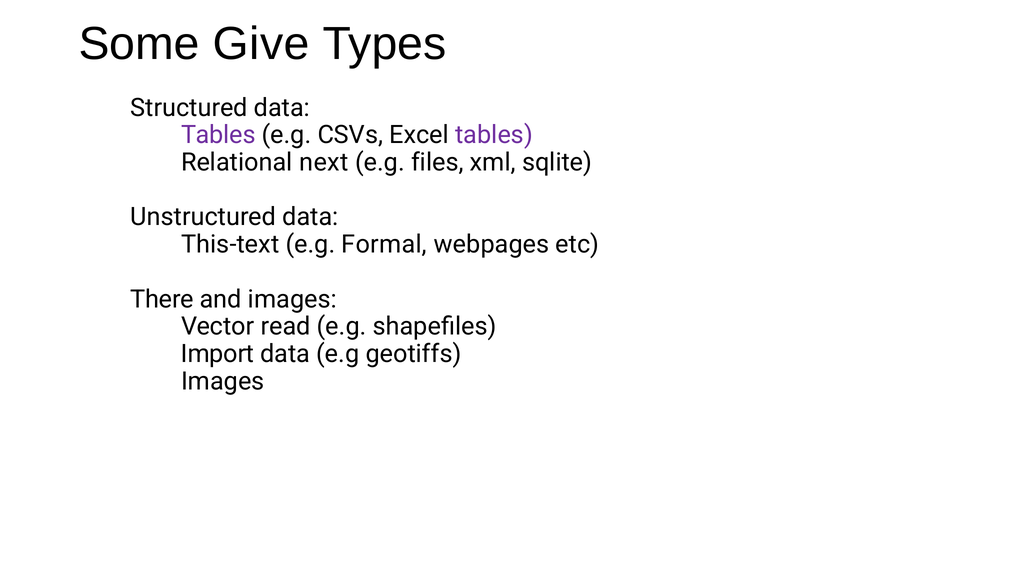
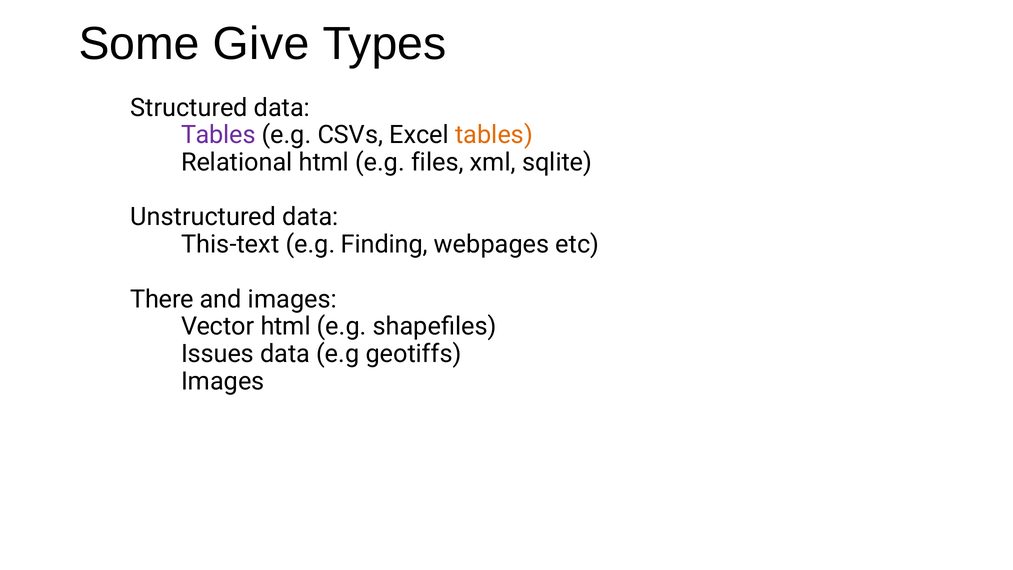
tables at (494, 135) colour: purple -> orange
Relational next: next -> html
Formal: Formal -> Finding
Vector read: read -> html
Import: Import -> Issues
